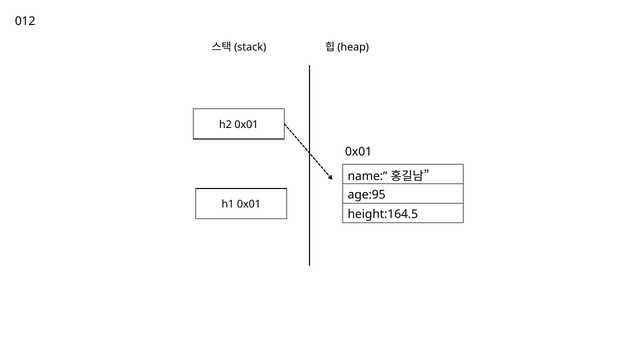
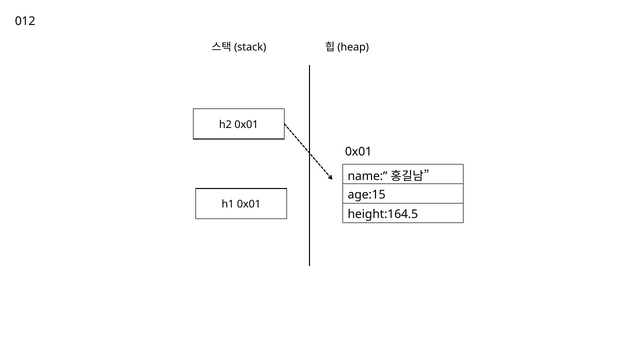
age:95: age:95 -> age:15
